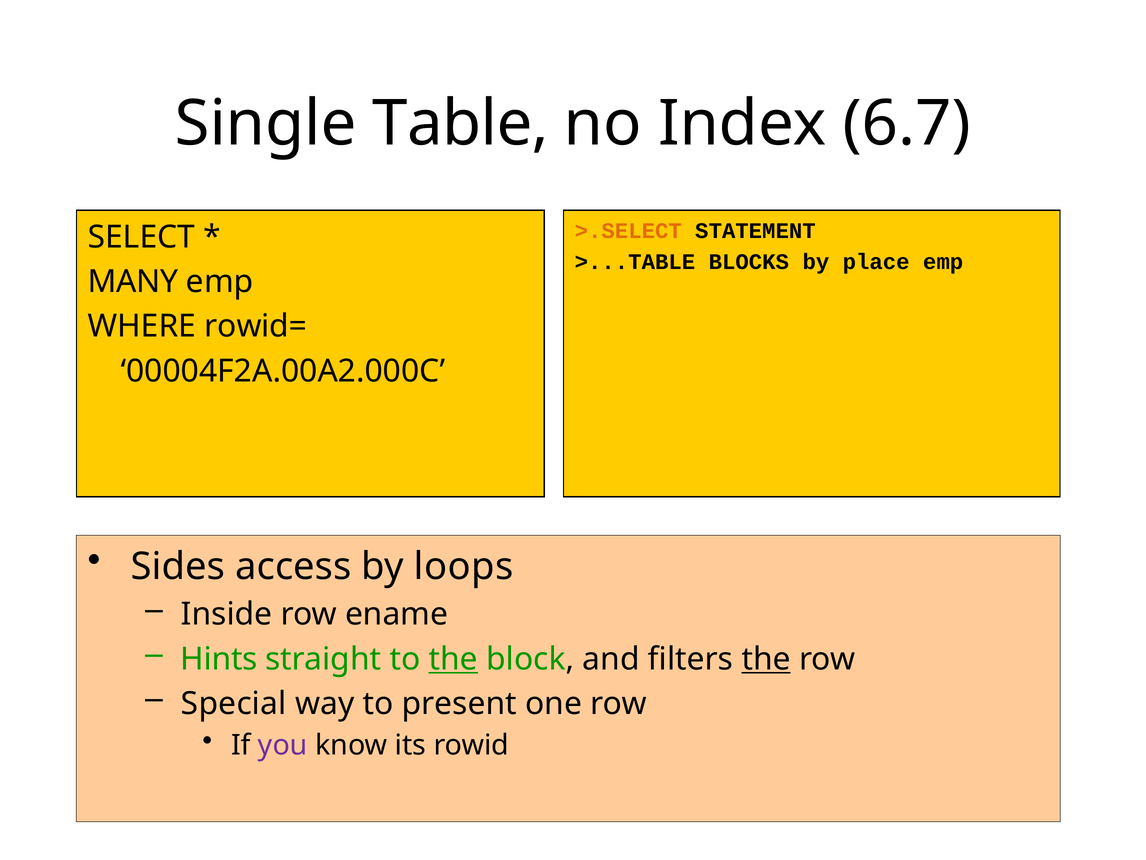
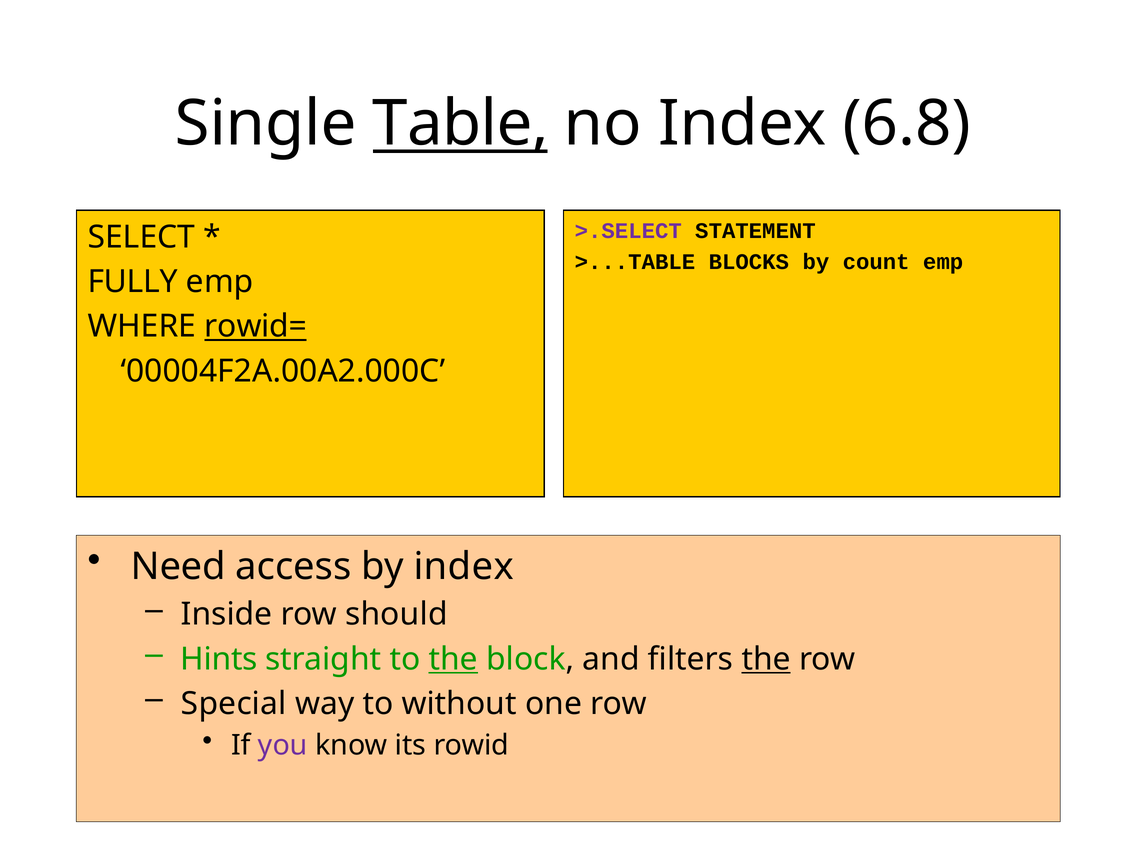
Table underline: none -> present
6.7: 6.7 -> 6.8
>.SELECT colour: orange -> purple
place: place -> count
MANY: MANY -> FULLY
rowid= underline: none -> present
Sides: Sides -> Need
by loops: loops -> index
ename: ename -> should
present: present -> without
